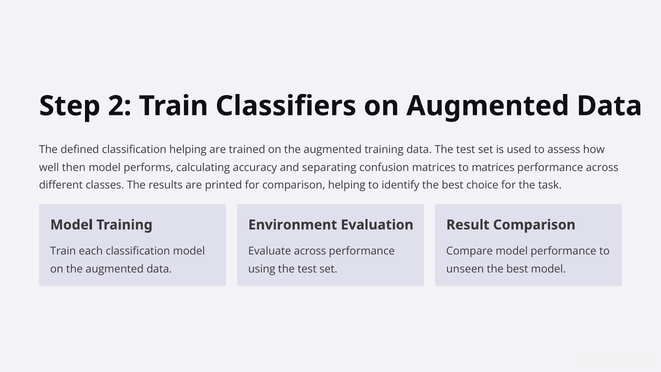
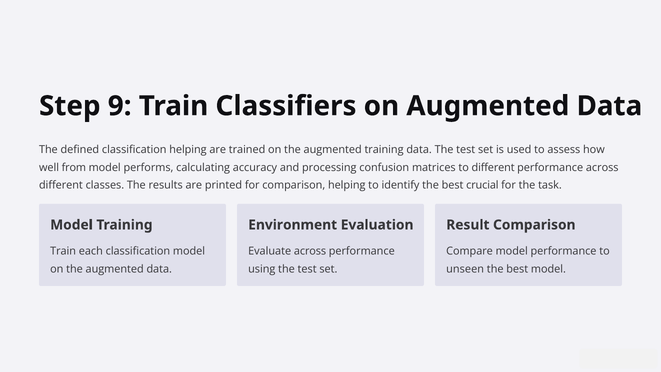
2: 2 -> 9
then: then -> from
separating: separating -> processing
to matrices: matrices -> different
choice: choice -> crucial
